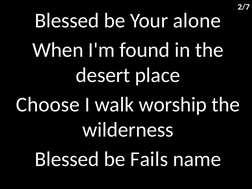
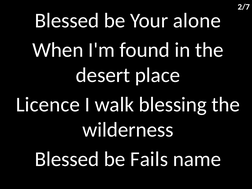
Choose: Choose -> Licence
worship: worship -> blessing
